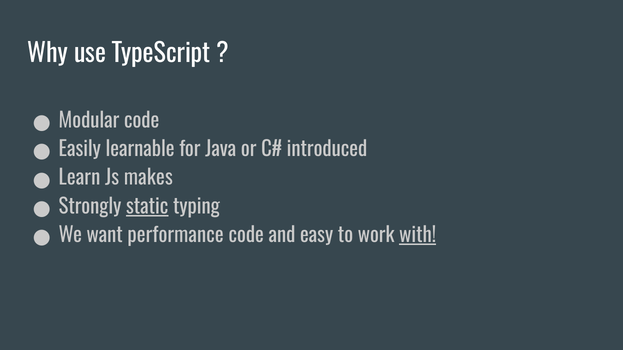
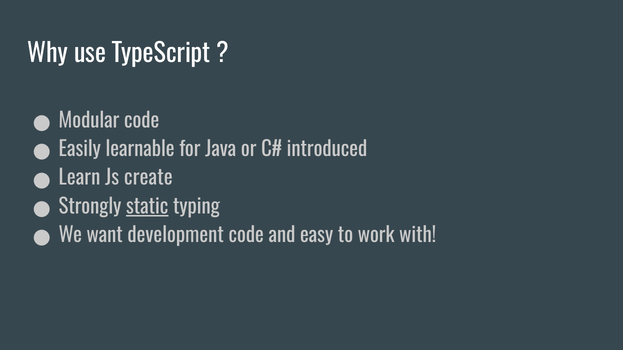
makes: makes -> create
performance: performance -> development
with underline: present -> none
